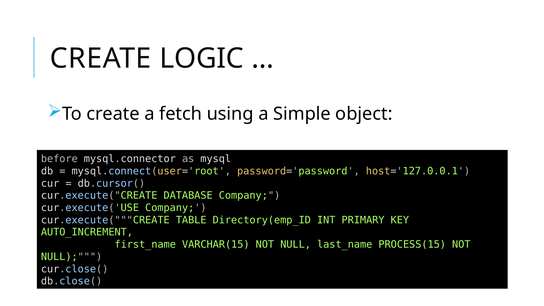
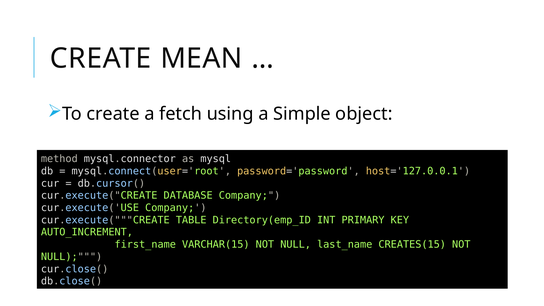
LOGIC: LOGIC -> MEAN
before: before -> method
PROCESS(15: PROCESS(15 -> CREATES(15
